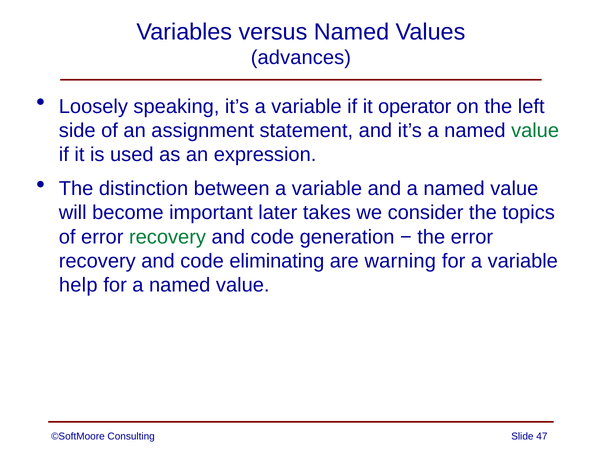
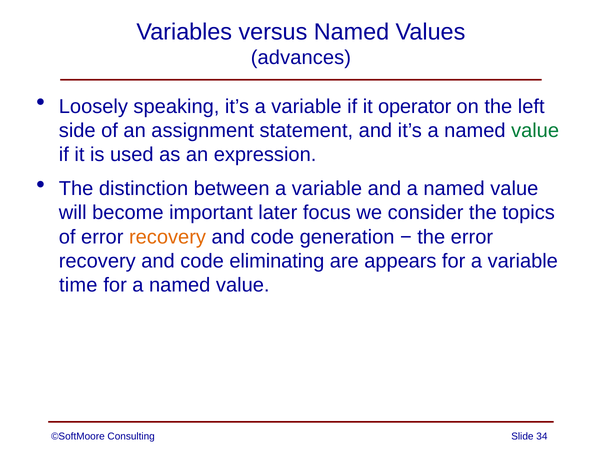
takes: takes -> focus
recovery at (168, 237) colour: green -> orange
warning: warning -> appears
help: help -> time
47: 47 -> 34
